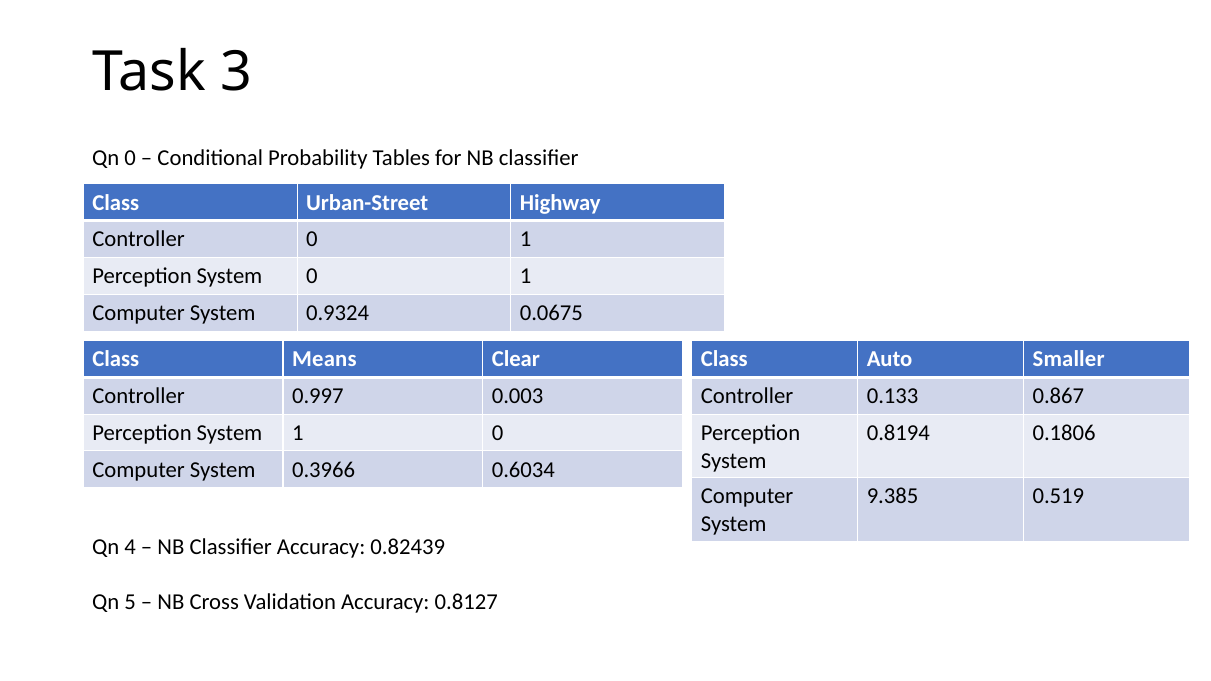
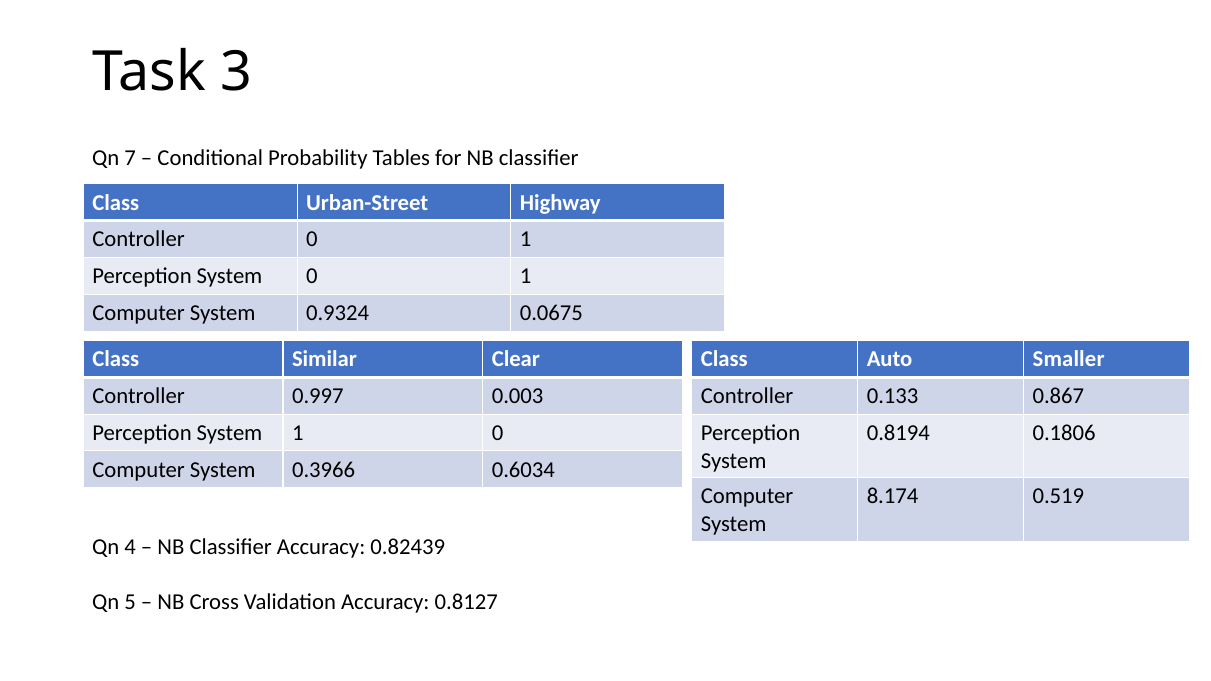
Qn 0: 0 -> 7
Means: Means -> Similar
9.385: 9.385 -> 8.174
